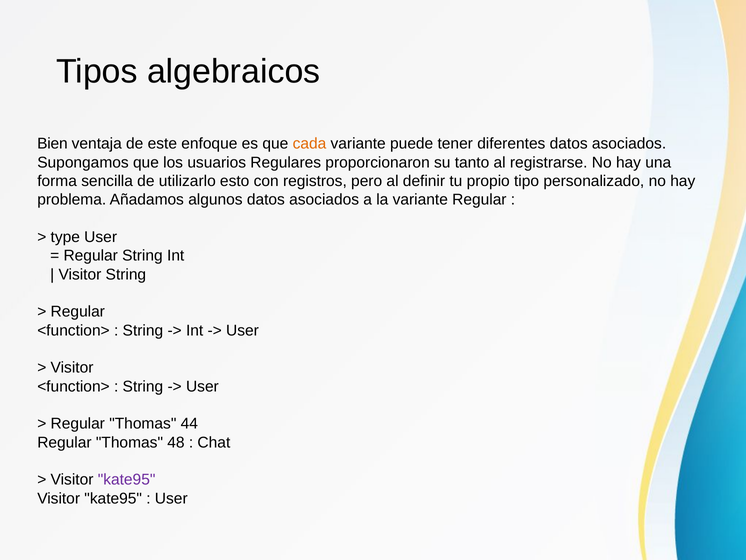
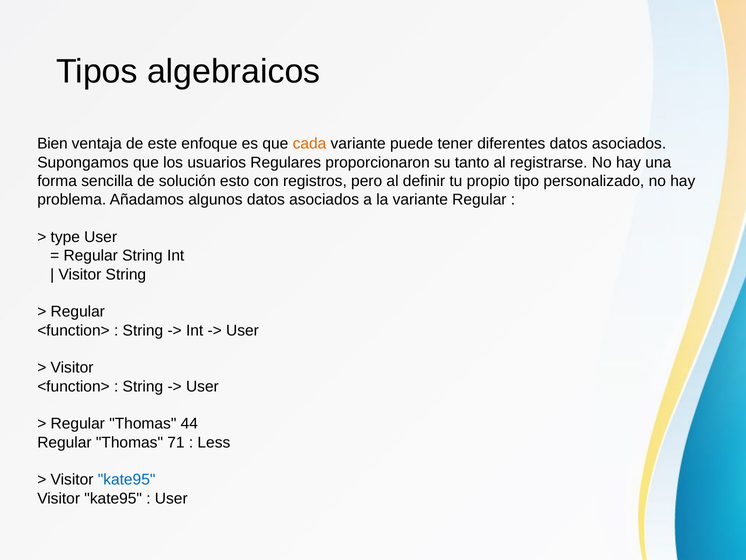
utilizarlo: utilizarlo -> solución
48: 48 -> 71
Chat: Chat -> Less
kate95 at (127, 479) colour: purple -> blue
